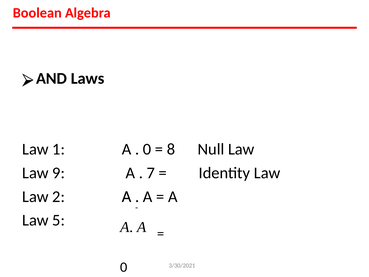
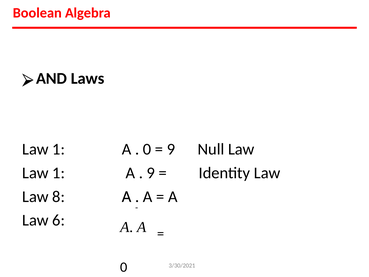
8 at (171, 149): 8 -> 9
7 at (151, 173): 7 -> 9
9 at (59, 173): 9 -> 1
2: 2 -> 8
5: 5 -> 6
